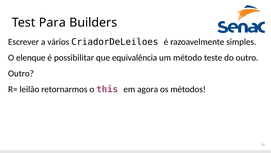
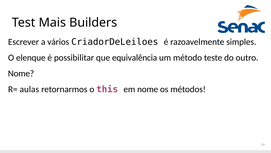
Para: Para -> Mais
Outro at (21, 73): Outro -> Nome
leilão: leilão -> aulas
em agora: agora -> nome
